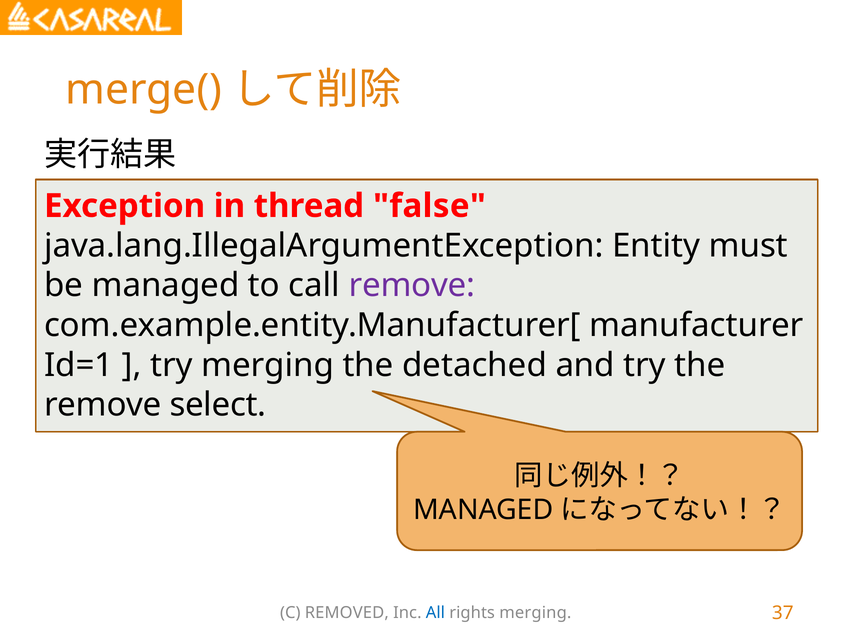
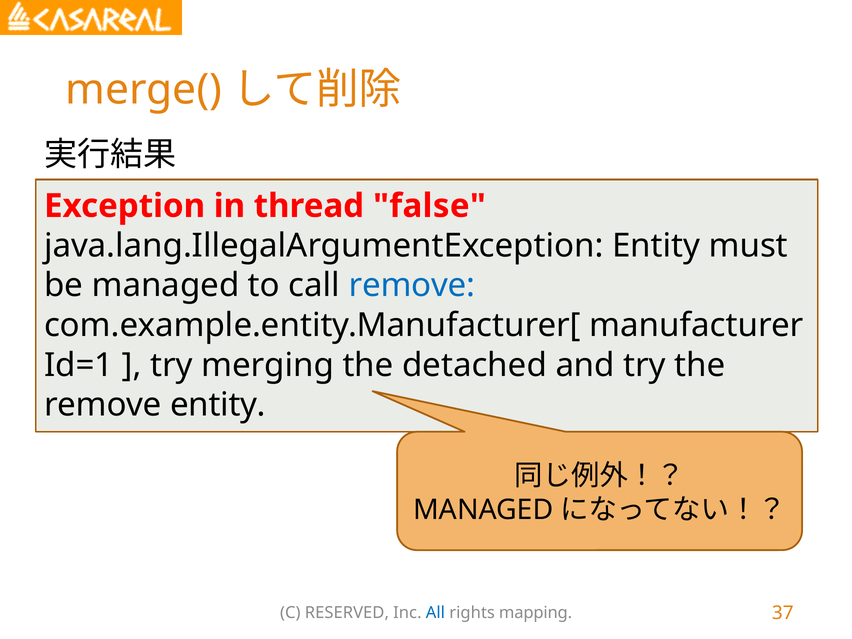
remove at (412, 286) colour: purple -> blue
remove select: select -> entity
REMOVED: REMOVED -> RESERVED
rights merging: merging -> mapping
